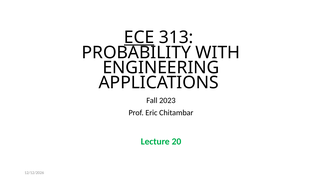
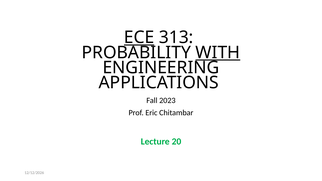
WITH underline: none -> present
